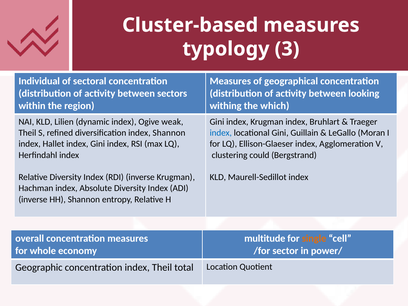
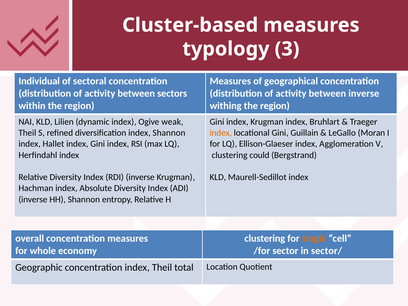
between looking: looking -> inverse
withing the which: which -> region
index at (221, 133) colour: blue -> orange
multitude at (265, 239): multitude -> clustering
power/: power/ -> sector/
